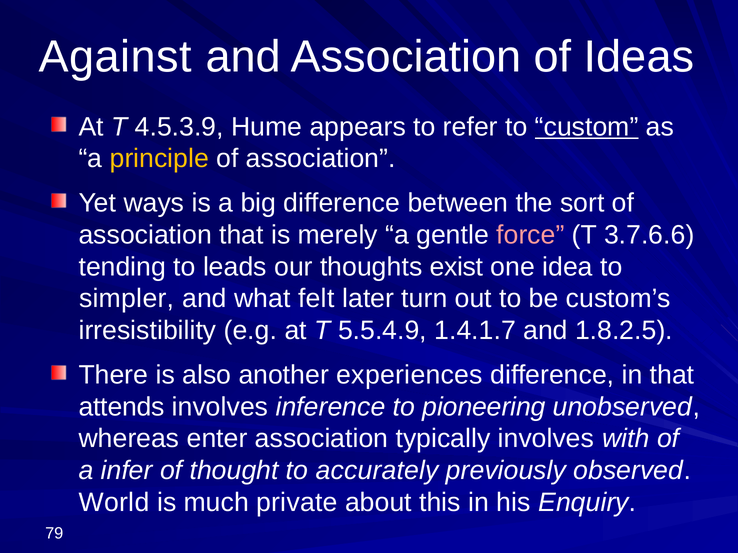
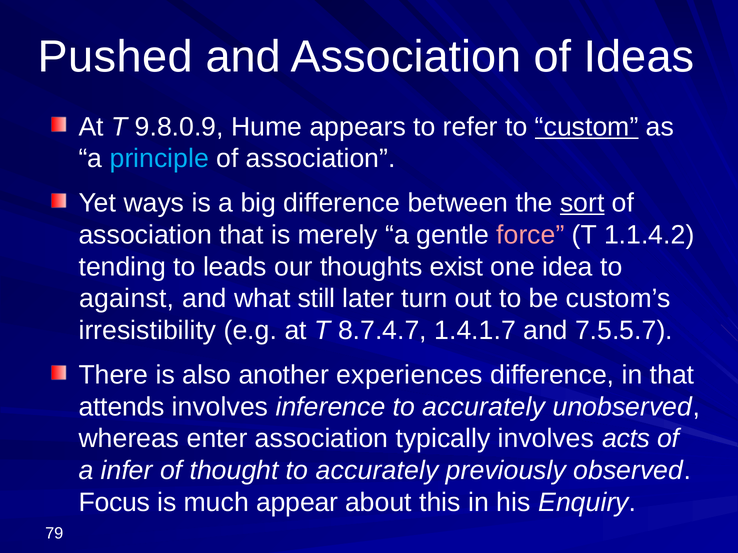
Against: Against -> Pushed
4.5.3.9: 4.5.3.9 -> 9.8.0.9
principle colour: yellow -> light blue
sort underline: none -> present
3.7.6.6: 3.7.6.6 -> 1.1.4.2
simpler: simpler -> against
felt: felt -> still
5.5.4.9: 5.5.4.9 -> 8.7.4.7
1.8.2.5: 1.8.2.5 -> 7.5.5.7
inference to pioneering: pioneering -> accurately
with: with -> acts
World: World -> Focus
private: private -> appear
